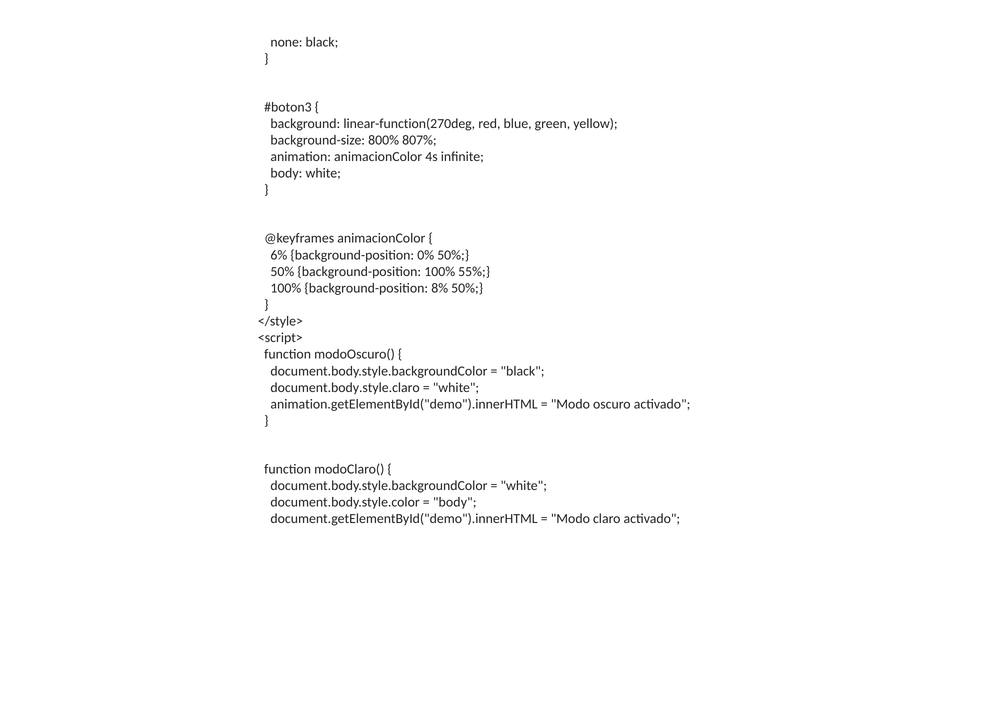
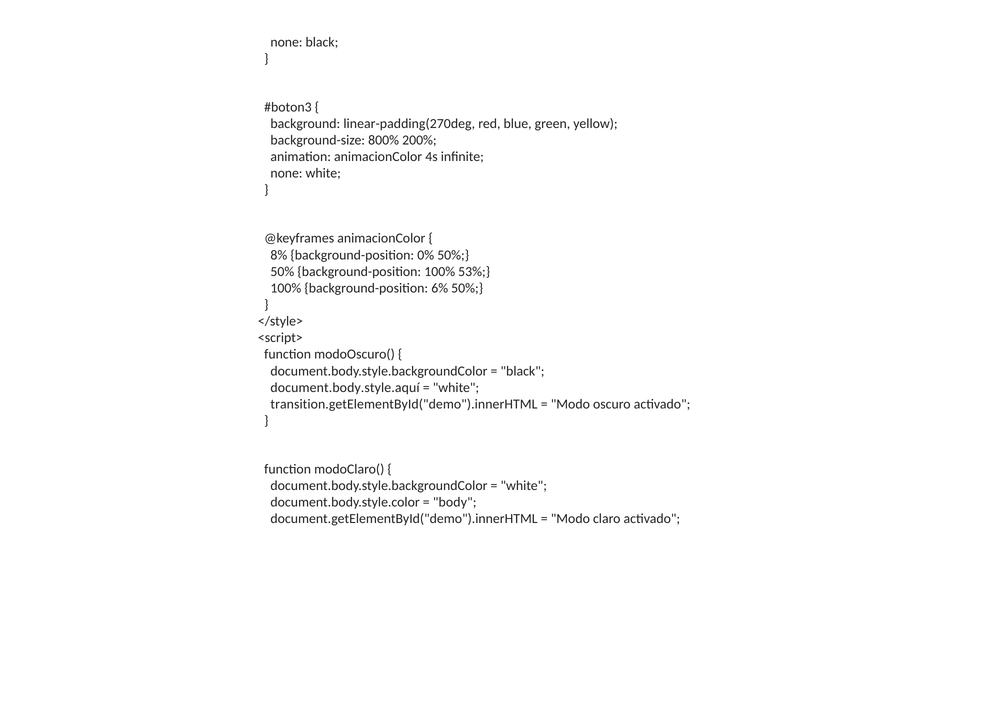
linear-function(270deg: linear-function(270deg -> linear-padding(270deg
807%: 807% -> 200%
body at (286, 173): body -> none
6%: 6% -> 8%
55%: 55% -> 53%
8%: 8% -> 6%
document.body.style.claro: document.body.style.claro -> document.body.style.aquí
animation.getElementById("demo").innerHTML: animation.getElementById("demo").innerHTML -> transition.getElementById("demo").innerHTML
